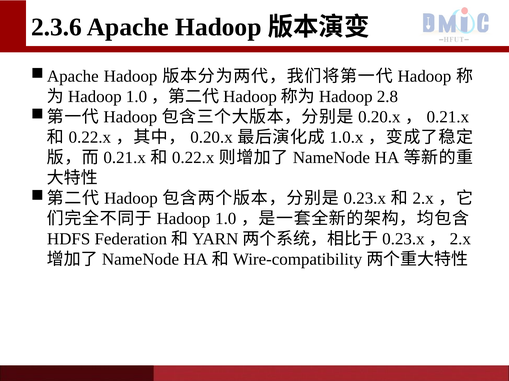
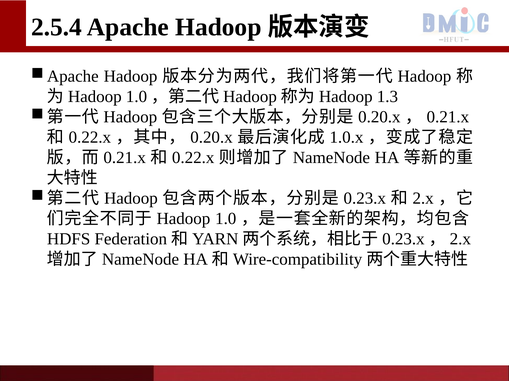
2.3.6: 2.3.6 -> 2.5.4
2.8: 2.8 -> 1.3
